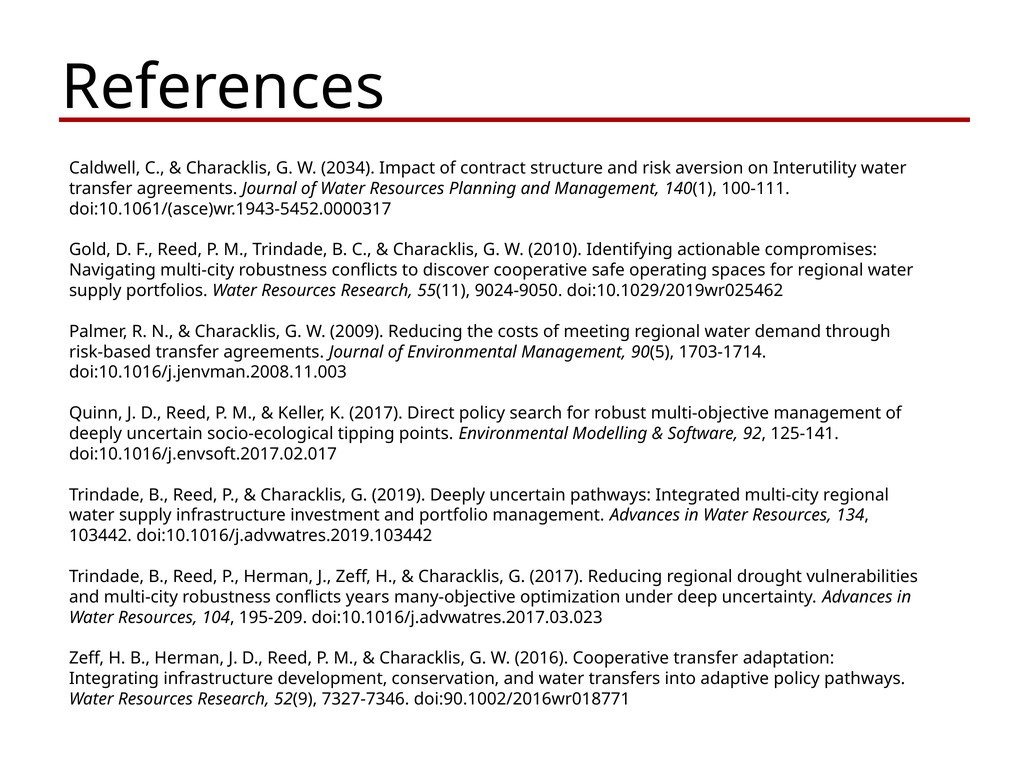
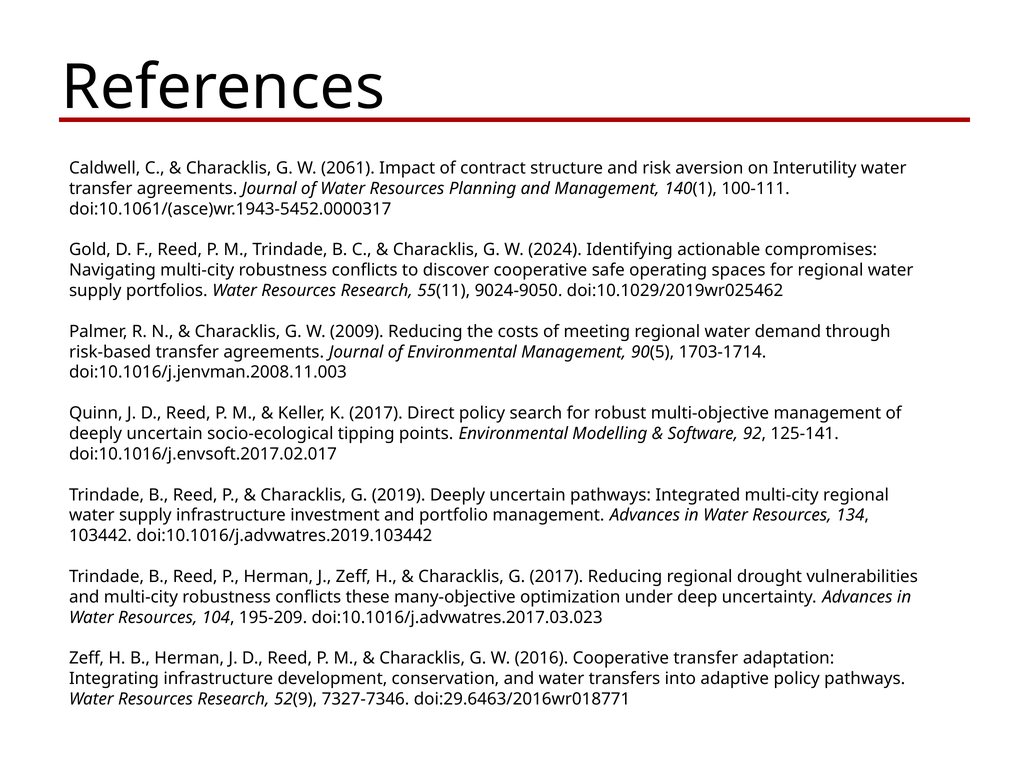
2034: 2034 -> 2061
2010: 2010 -> 2024
years: years -> these
doi:90.1002/2016wr018771: doi:90.1002/2016wr018771 -> doi:29.6463/2016wr018771
